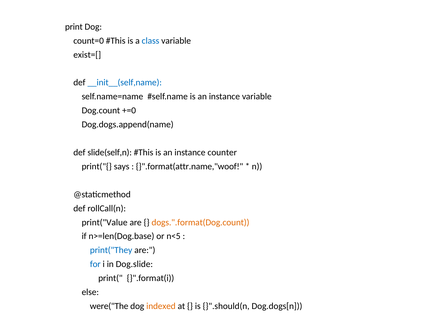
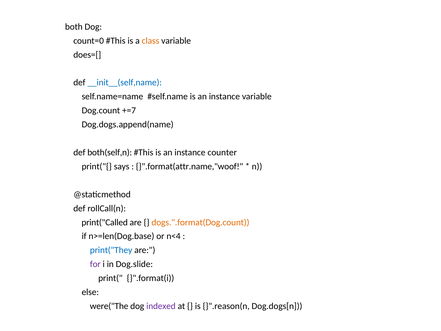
print: print -> both
class colour: blue -> orange
exist=[: exist=[ -> does=[
+=0: +=0 -> +=7
slide(self,n: slide(self,n -> both(self,n
print("Value: print("Value -> print("Called
n<5: n<5 -> n<4
for colour: blue -> purple
indexed colour: orange -> purple
}".should(n: }".should(n -> }".reason(n
